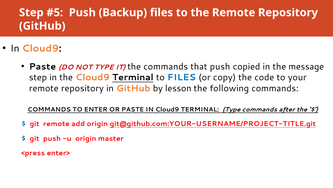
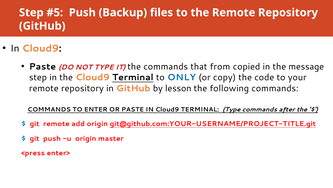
that push: push -> from
to FILES: FILES -> ONLY
